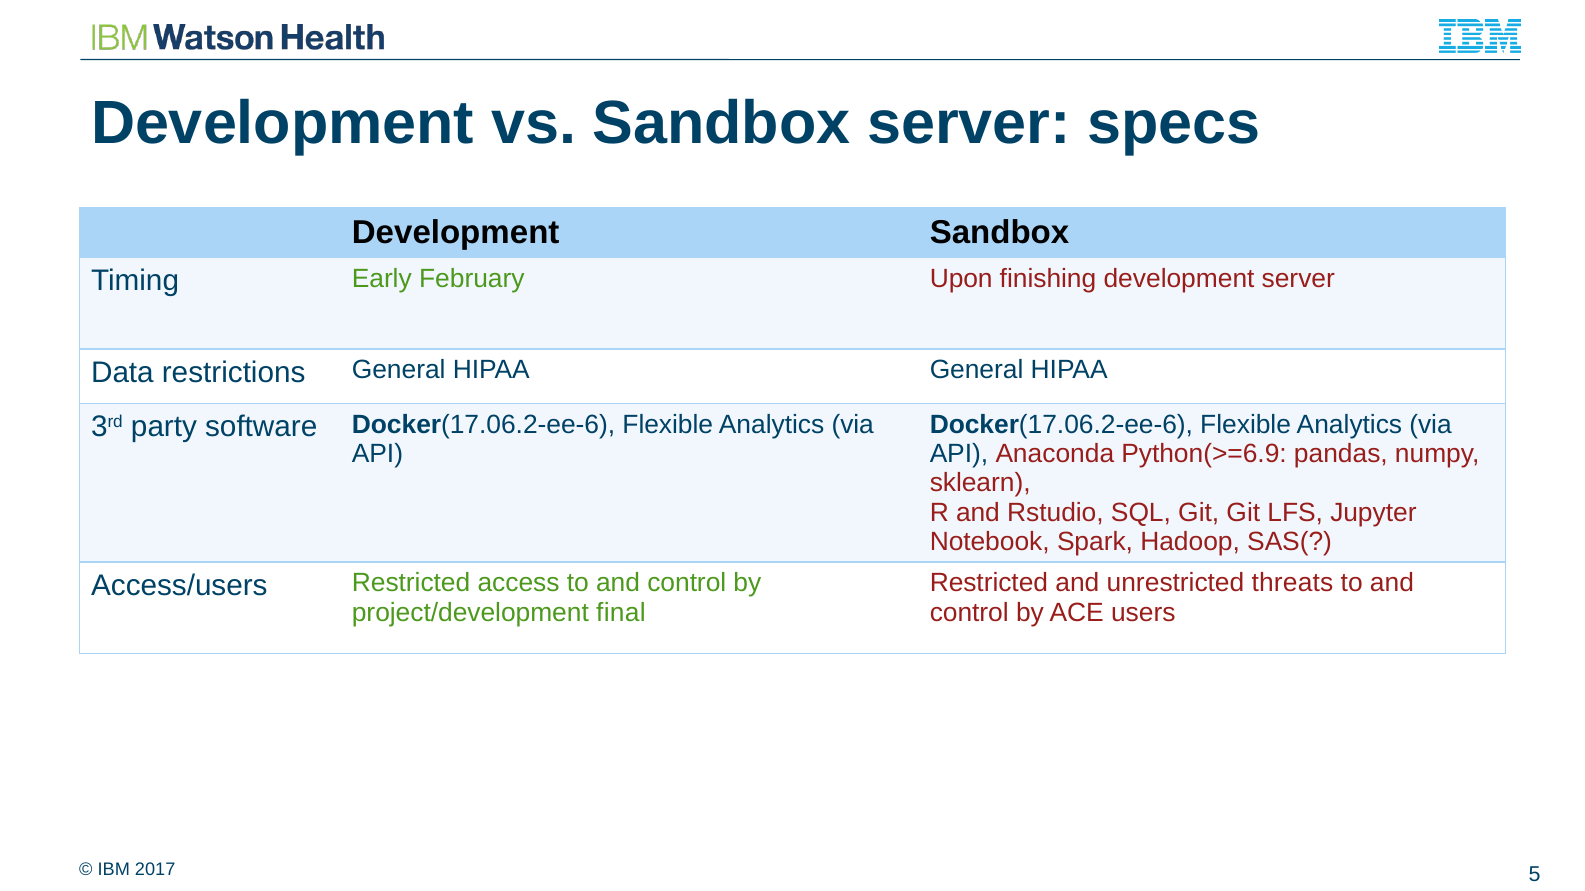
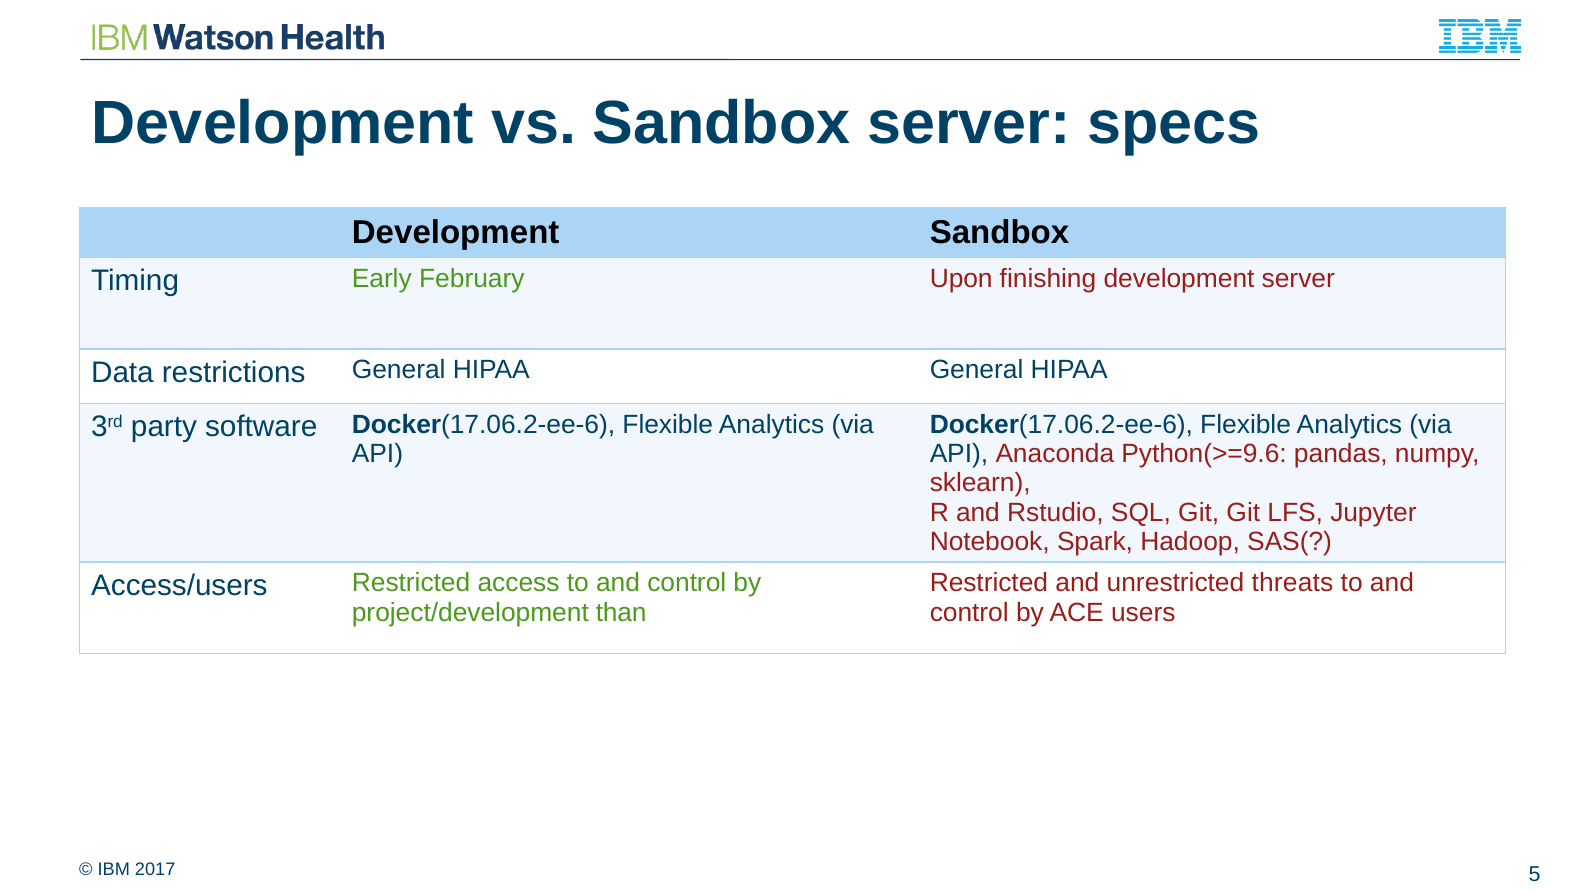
Python(>=6.9: Python(>=6.9 -> Python(>=9.6
final: final -> than
